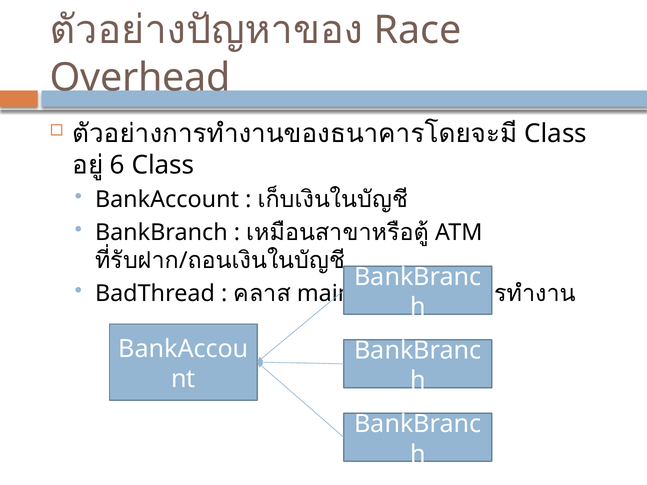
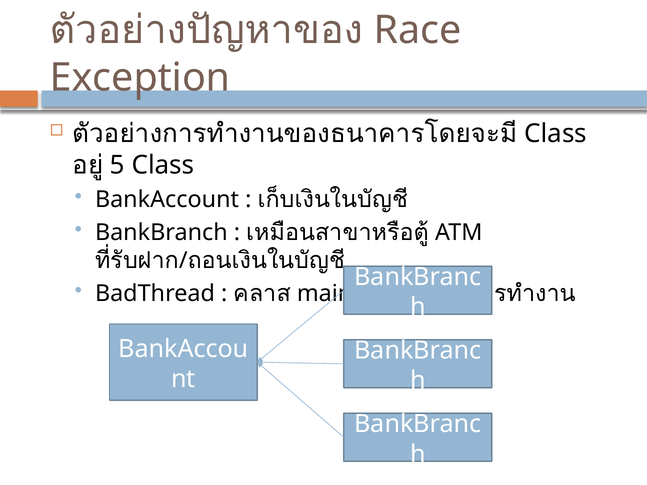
Overhead: Overhead -> Exception
6: 6 -> 5
